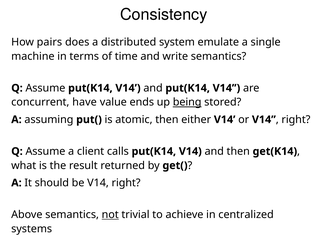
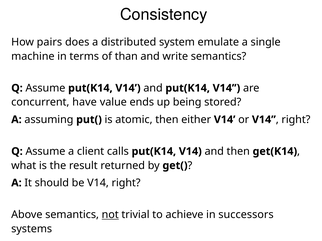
time: time -> than
being underline: present -> none
centralized: centralized -> successors
